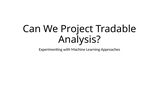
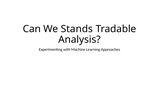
Project: Project -> Stands
